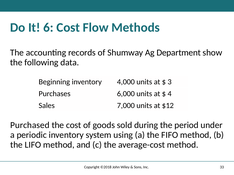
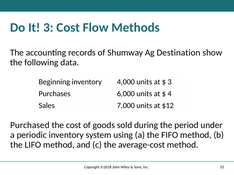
It 6: 6 -> 3
Department: Department -> Destination
